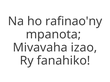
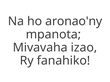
rafinao'ny: rafinao'ny -> aronao'ny
